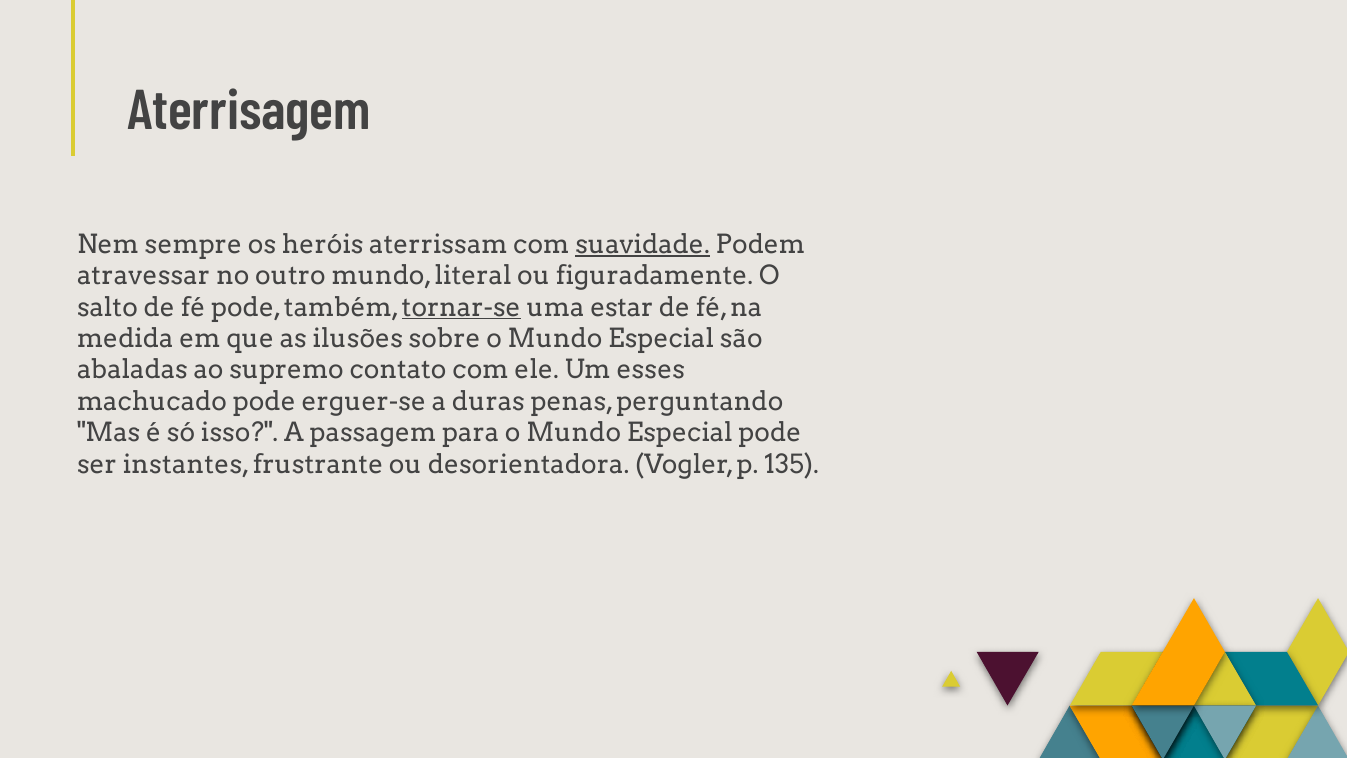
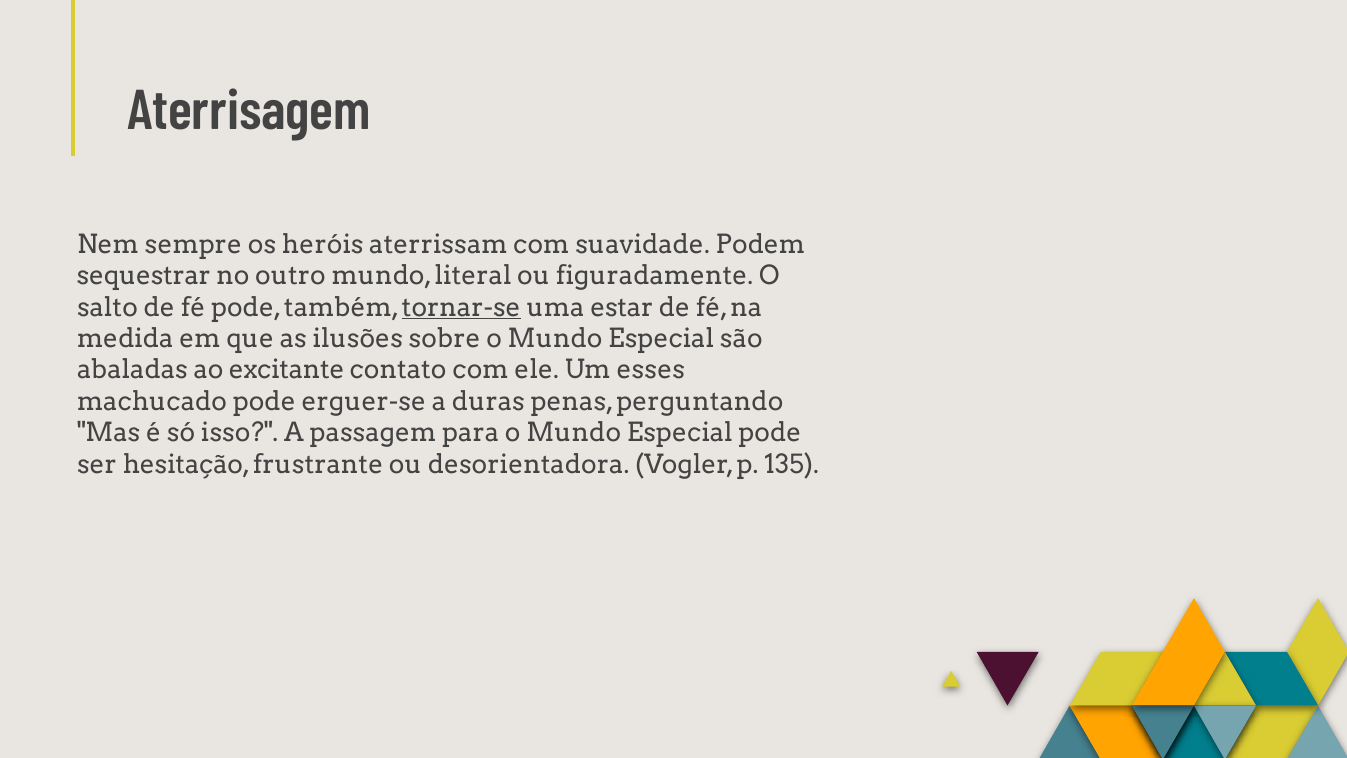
suavidade underline: present -> none
atravessar: atravessar -> sequestrar
supremo: supremo -> excitante
instantes: instantes -> hesitação
